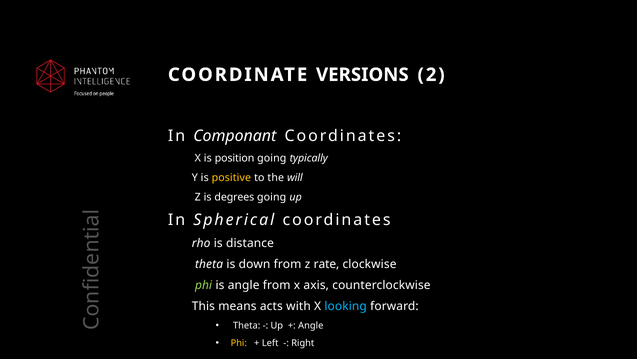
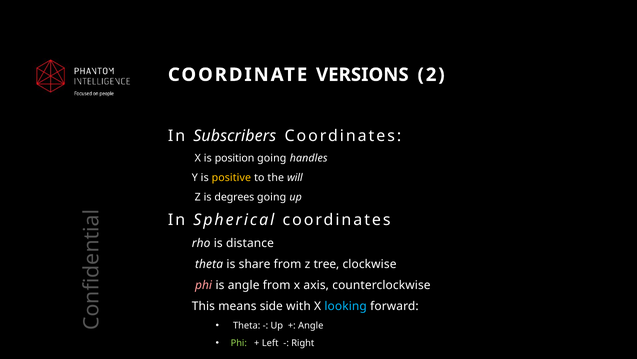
Componant: Componant -> Subscribers
typically: typically -> handles
down: down -> share
rate: rate -> tree
phi at (204, 285) colour: light green -> pink
acts: acts -> side
Phi at (239, 343) colour: yellow -> light green
